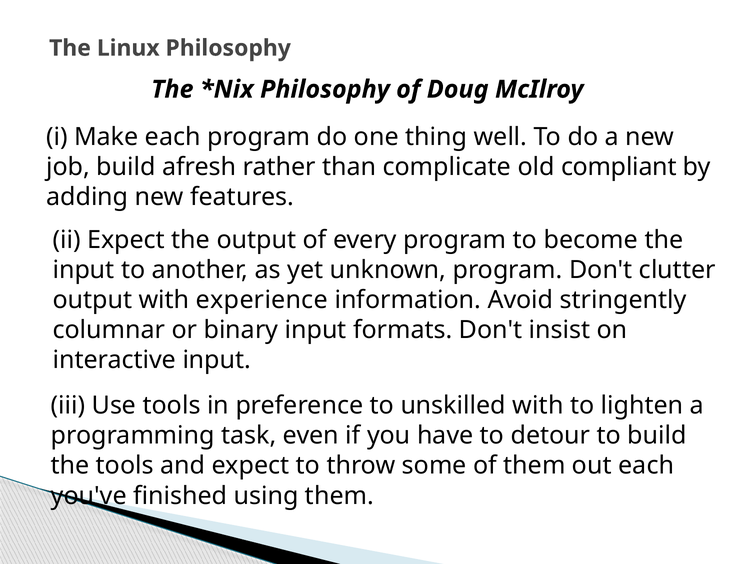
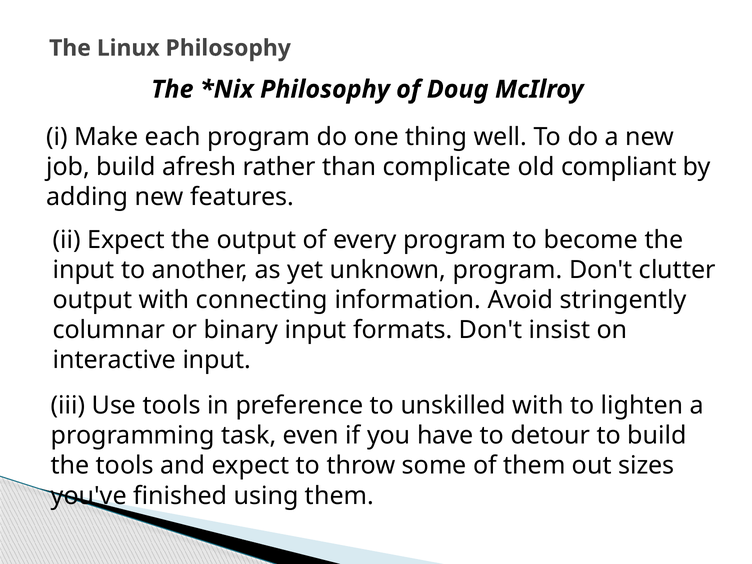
experience: experience -> connecting
out each: each -> sizes
